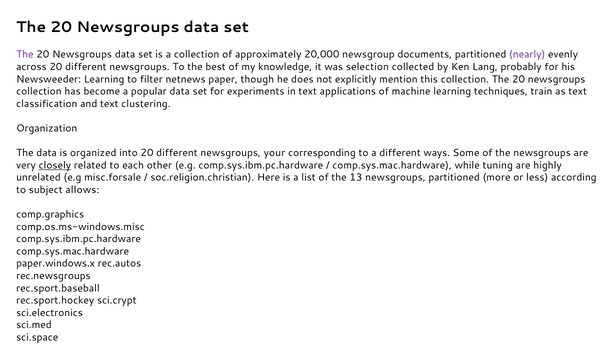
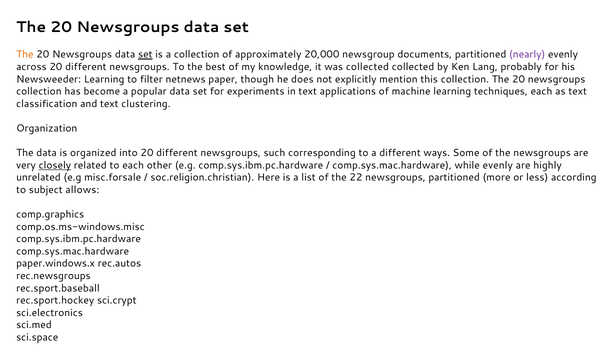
The at (25, 55) colour: purple -> orange
set at (145, 55) underline: none -> present
was selection: selection -> collected
techniques train: train -> each
your: your -> such
while tuning: tuning -> evenly
13: 13 -> 22
